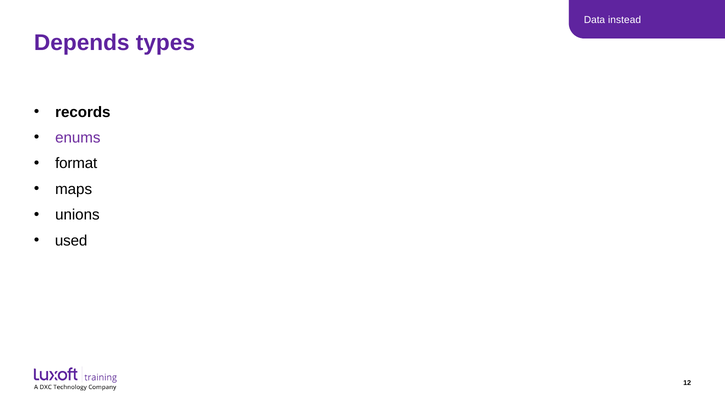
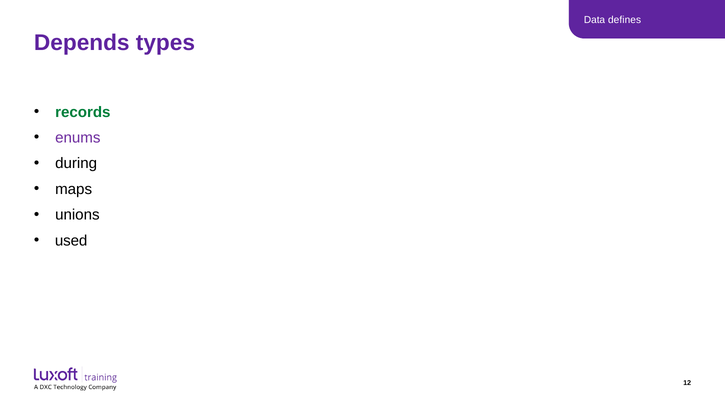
instead: instead -> defines
records colour: black -> green
format: format -> during
